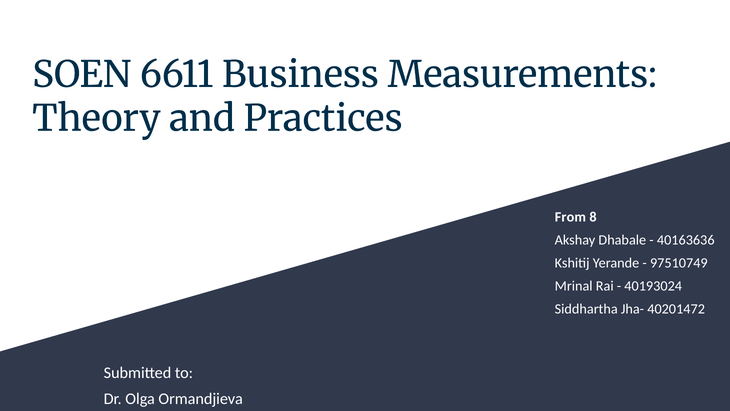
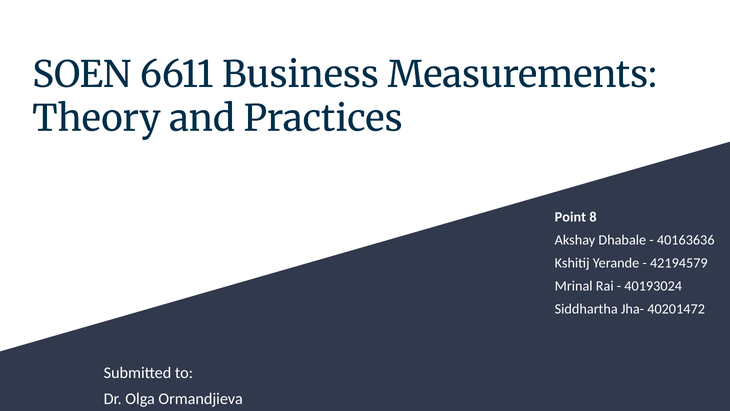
From: From -> Point
97510749: 97510749 -> 42194579
